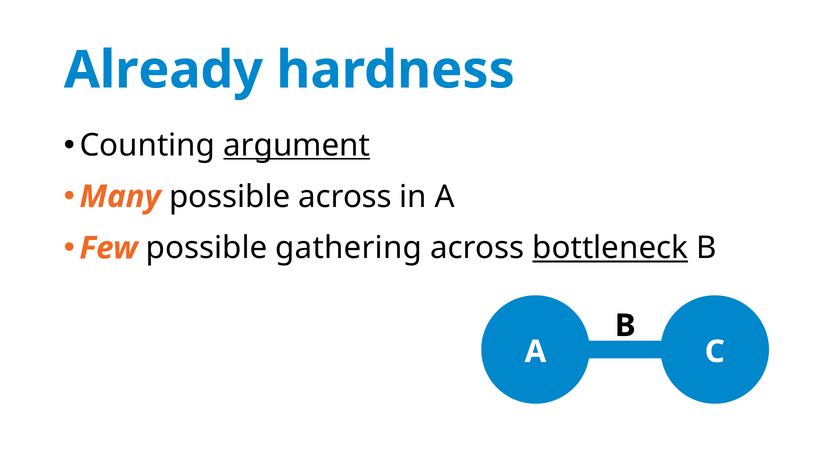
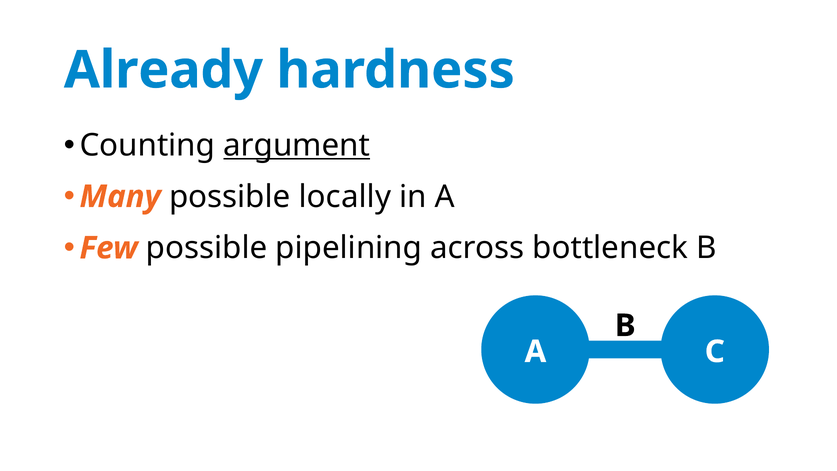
possible across: across -> locally
gathering: gathering -> pipelining
bottleneck underline: present -> none
